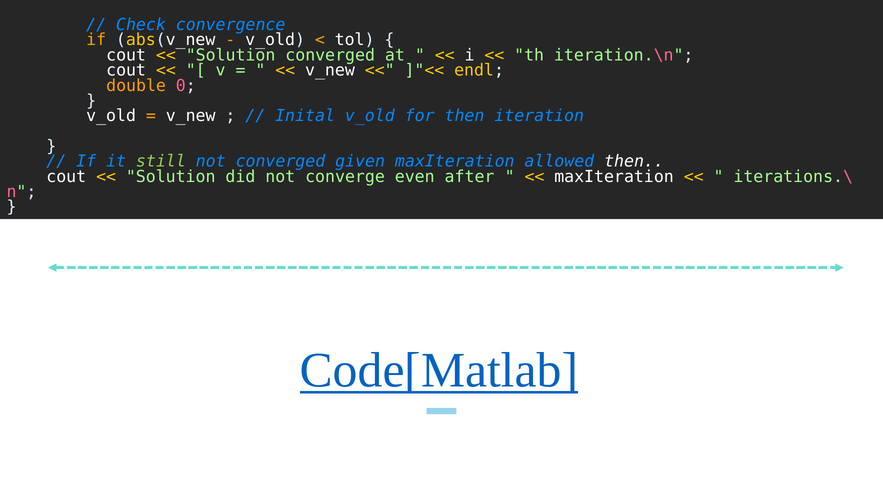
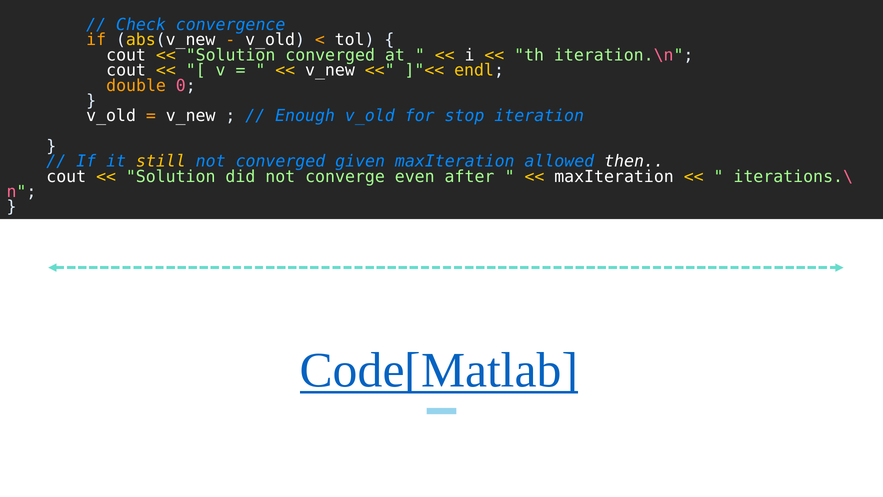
Inital: Inital -> Enough
for then: then -> stop
still colour: light green -> yellow
